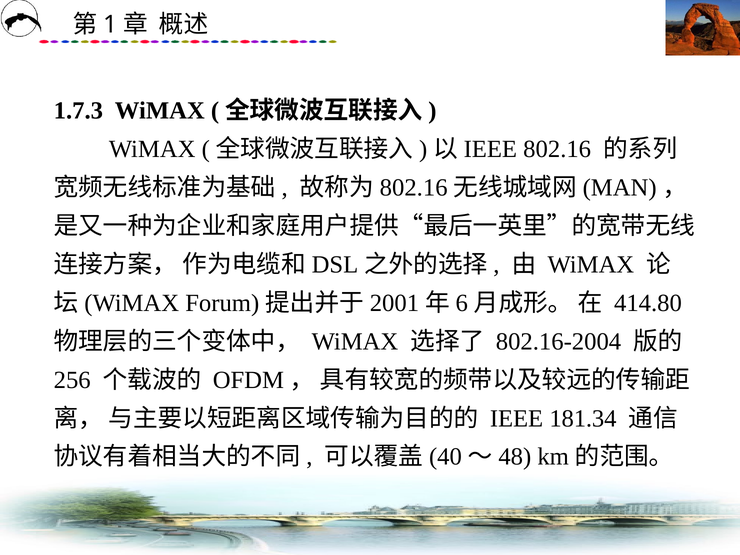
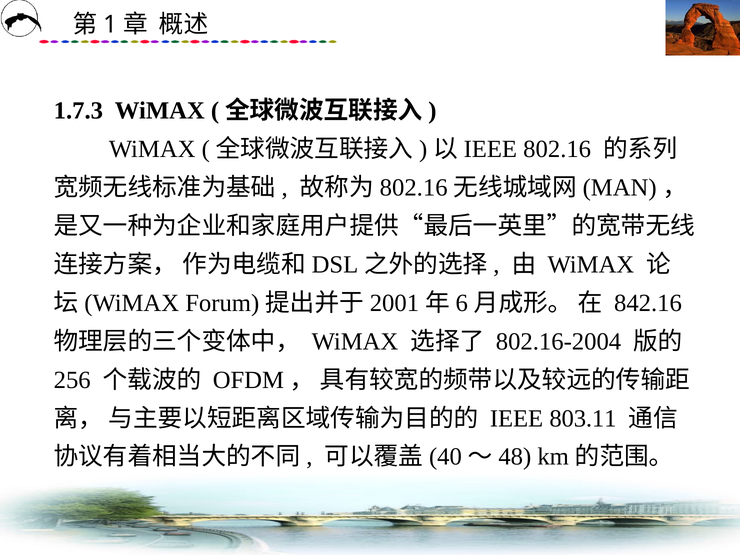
414.80: 414.80 -> 842.16
181.34: 181.34 -> 803.11
